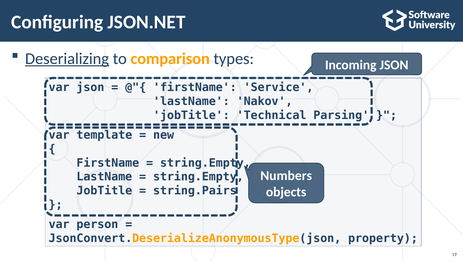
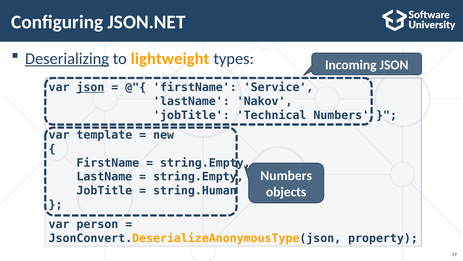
comparison: comparison -> lightweight
json at (90, 87) underline: none -> present
Technical Parsing: Parsing -> Numbers
string.Pairs: string.Pairs -> string.Human
